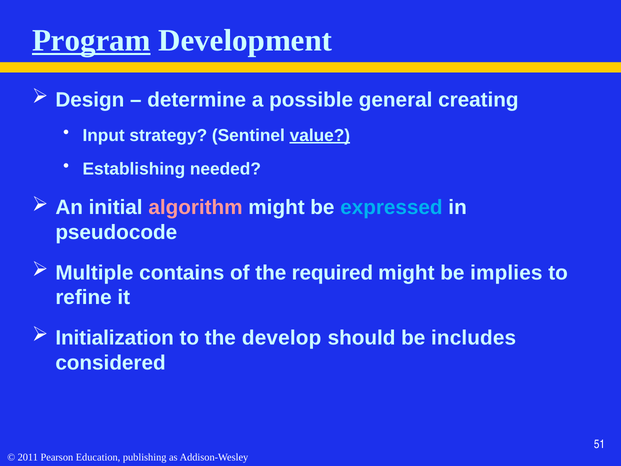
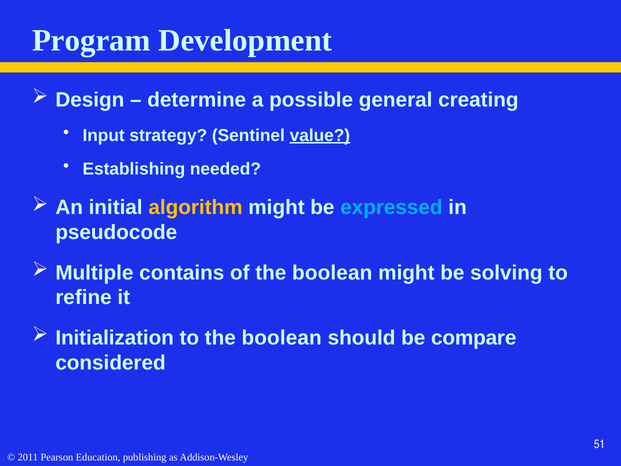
Program underline: present -> none
algorithm colour: pink -> yellow
of the required: required -> boolean
implies: implies -> solving
to the develop: develop -> boolean
includes: includes -> compare
